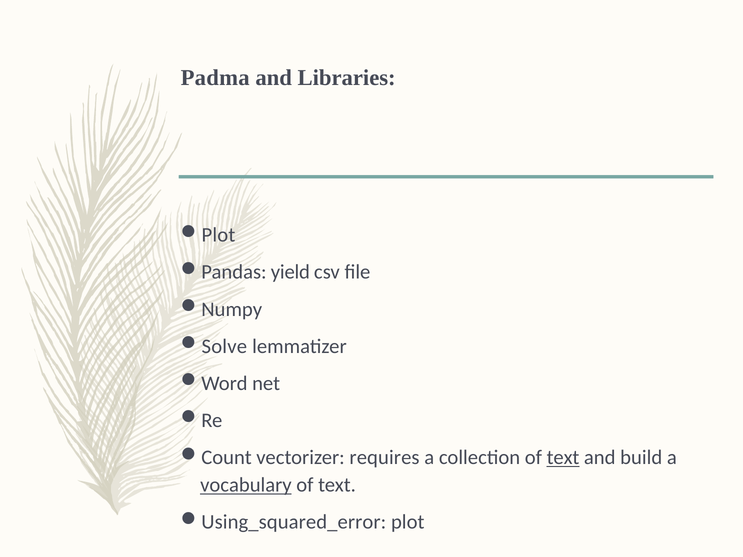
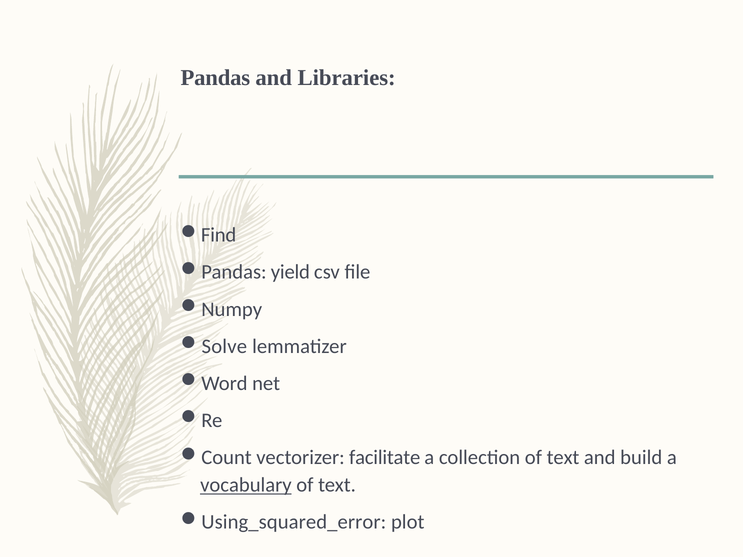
Padma at (215, 78): Padma -> Pandas
Plot at (218, 235): Plot -> Find
requires: requires -> facilitate
text at (563, 458) underline: present -> none
